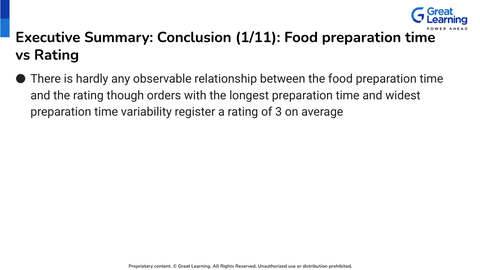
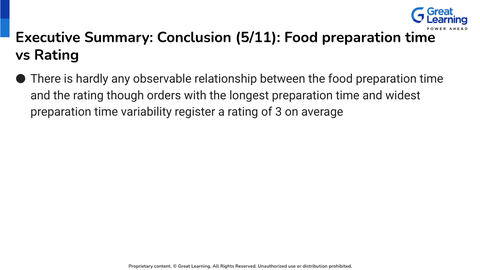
1/11: 1/11 -> 5/11
